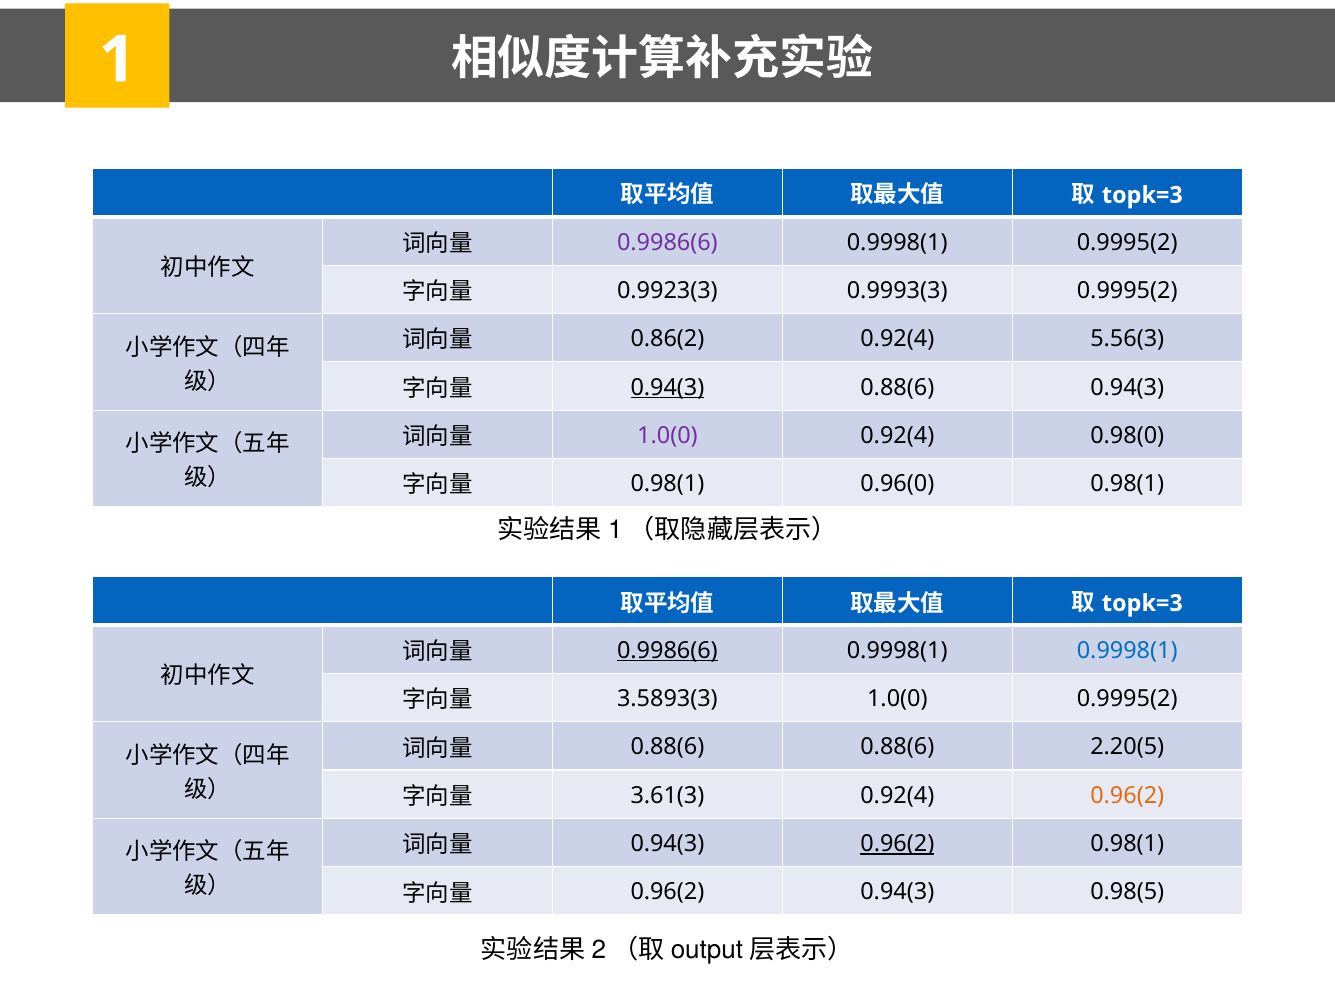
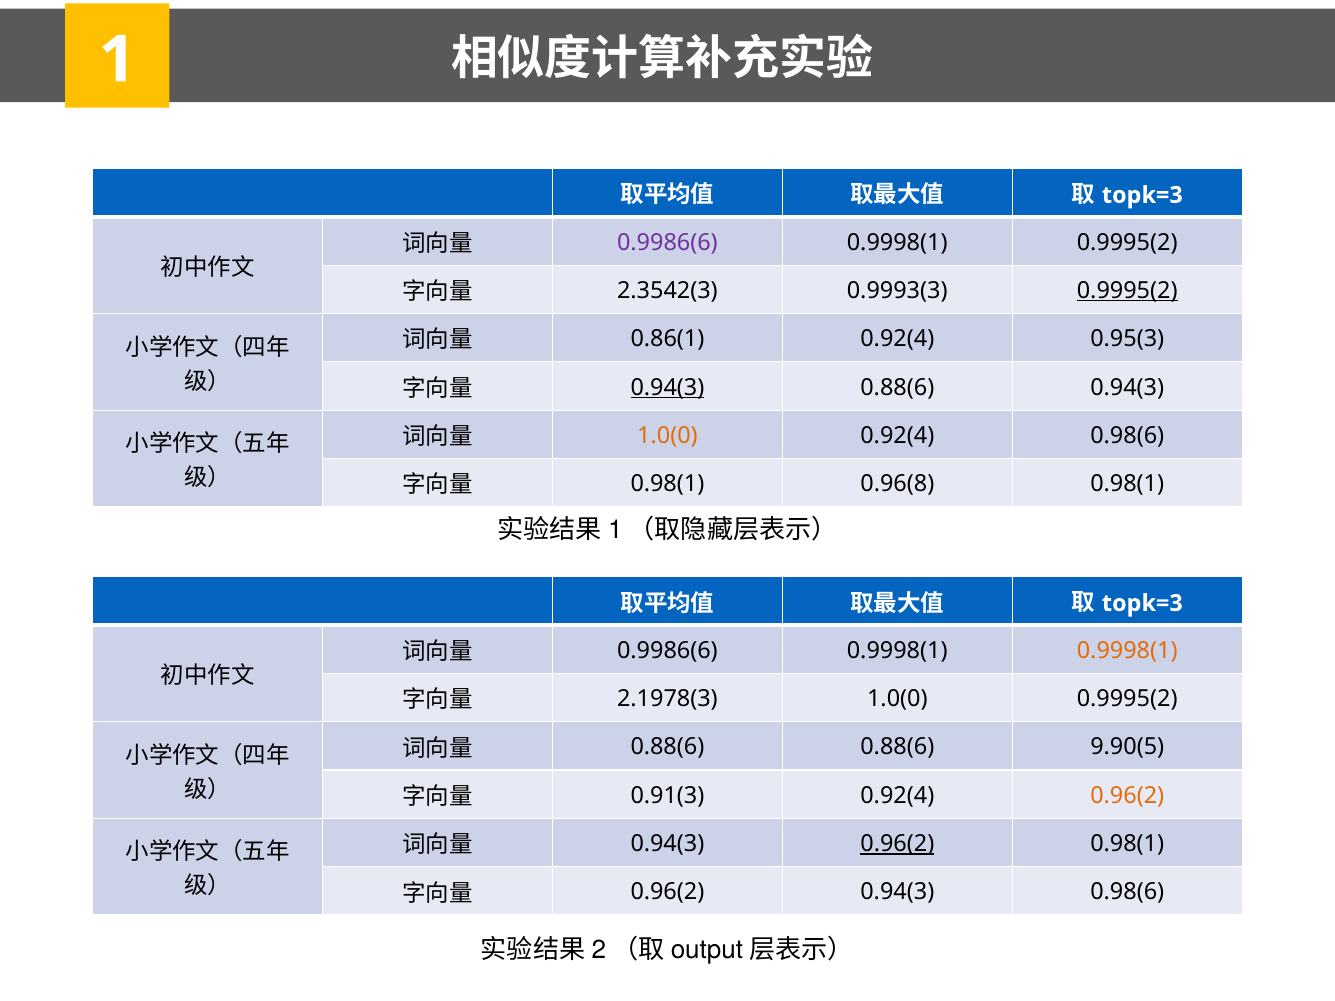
0.9923(3: 0.9923(3 -> 2.3542(3
0.9995(2 at (1127, 291) underline: none -> present
0.86(2: 0.86(2 -> 0.86(1
5.56(3: 5.56(3 -> 0.95(3
1.0(0 at (667, 436) colour: purple -> orange
0.92(4 0.98(0: 0.98(0 -> 0.98(6
0.96(0: 0.96(0 -> 0.96(8
0.9986(6 at (667, 651) underline: present -> none
0.9998(1 at (1127, 651) colour: blue -> orange
3.5893(3: 3.5893(3 -> 2.1978(3
2.20(5: 2.20(5 -> 9.90(5
3.61(3: 3.61(3 -> 0.91(3
0.94(3 0.98(5: 0.98(5 -> 0.98(6
